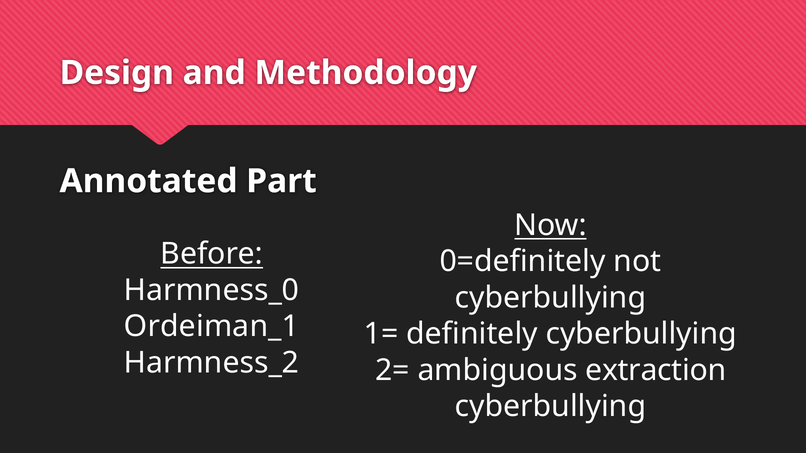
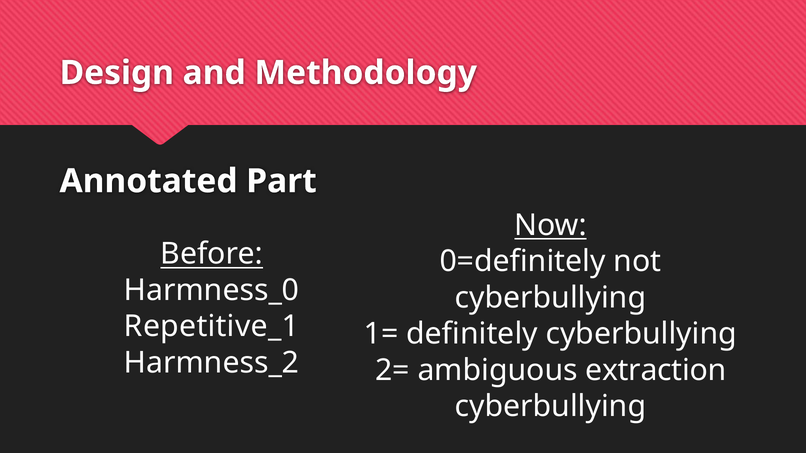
Ordeiman_1: Ordeiman_1 -> Repetitive_1
